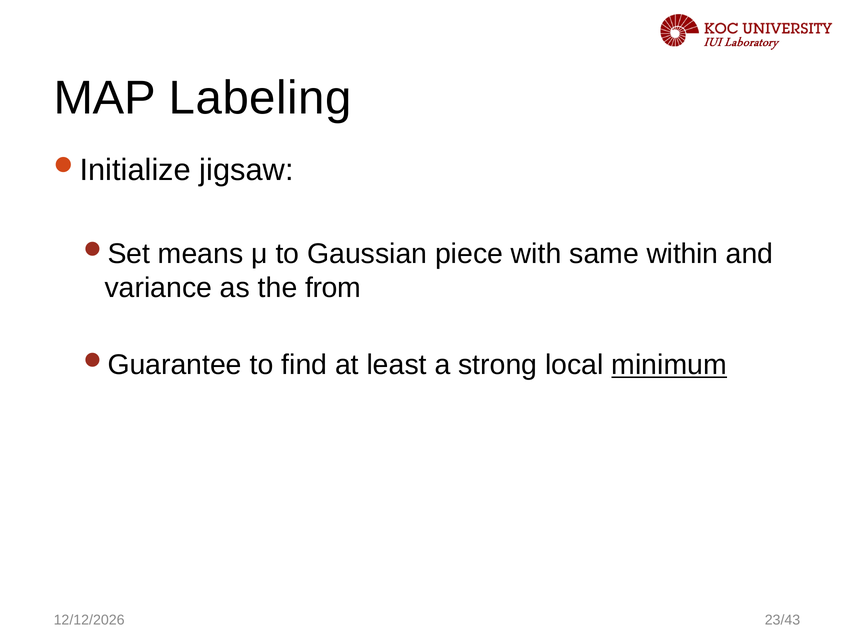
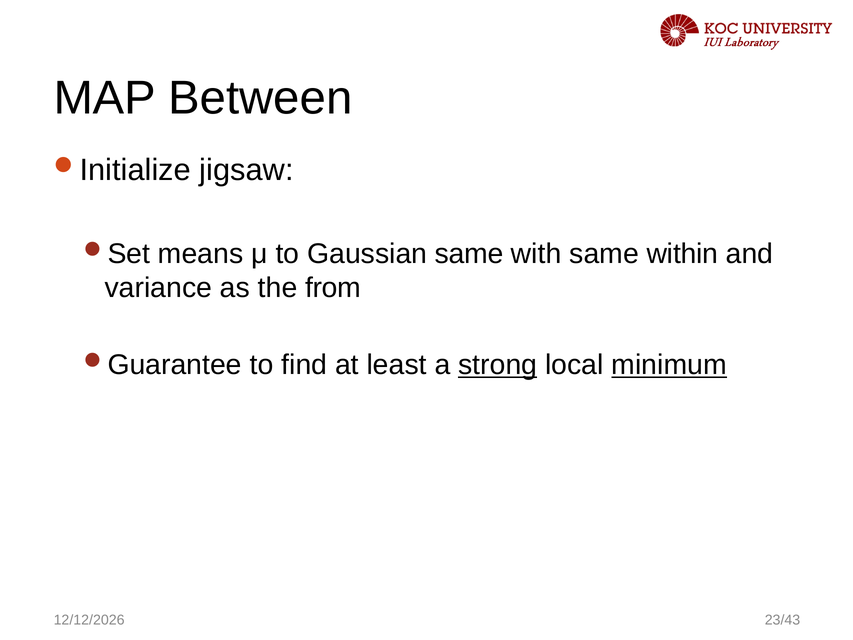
Labeling: Labeling -> Between
Gaussian piece: piece -> same
strong underline: none -> present
